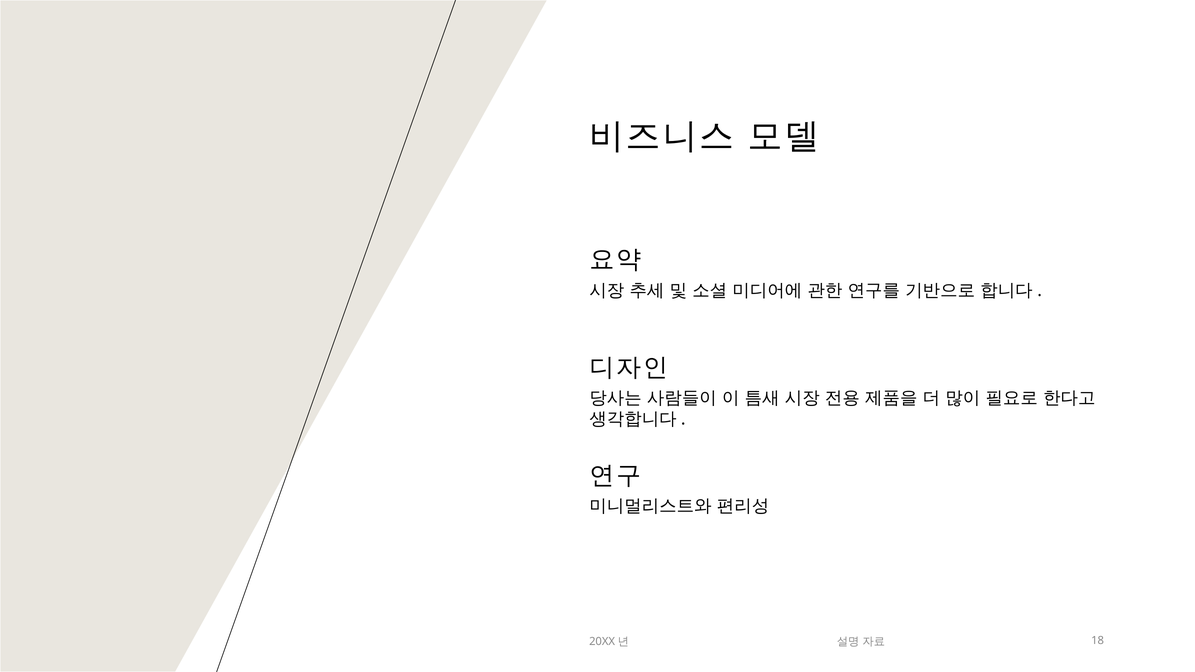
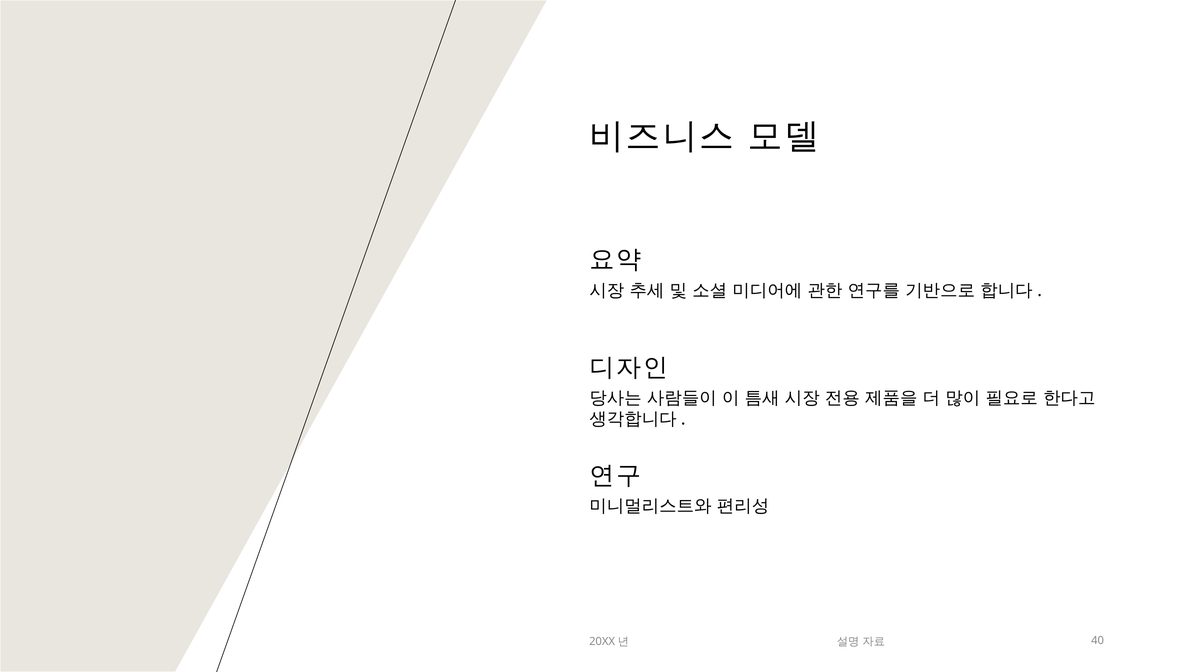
18: 18 -> 40
